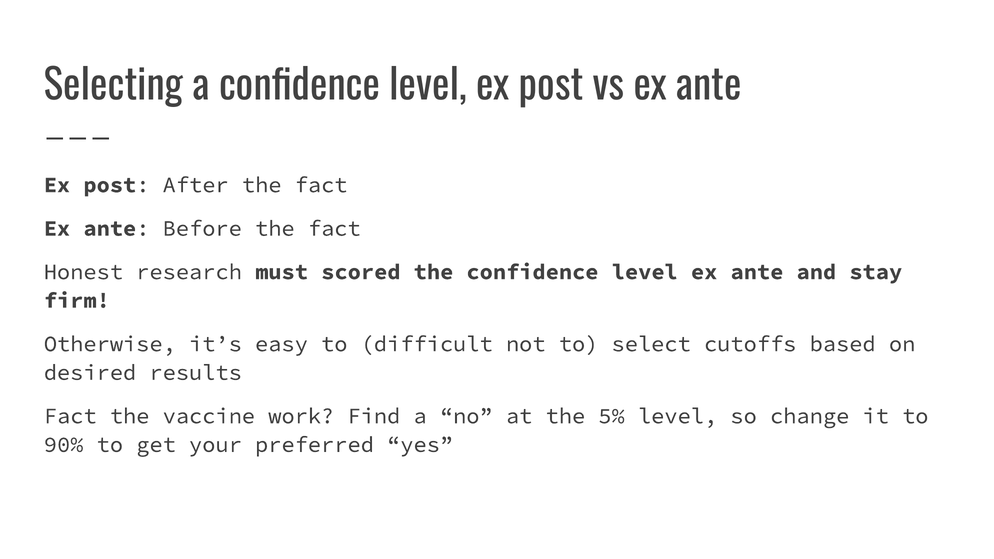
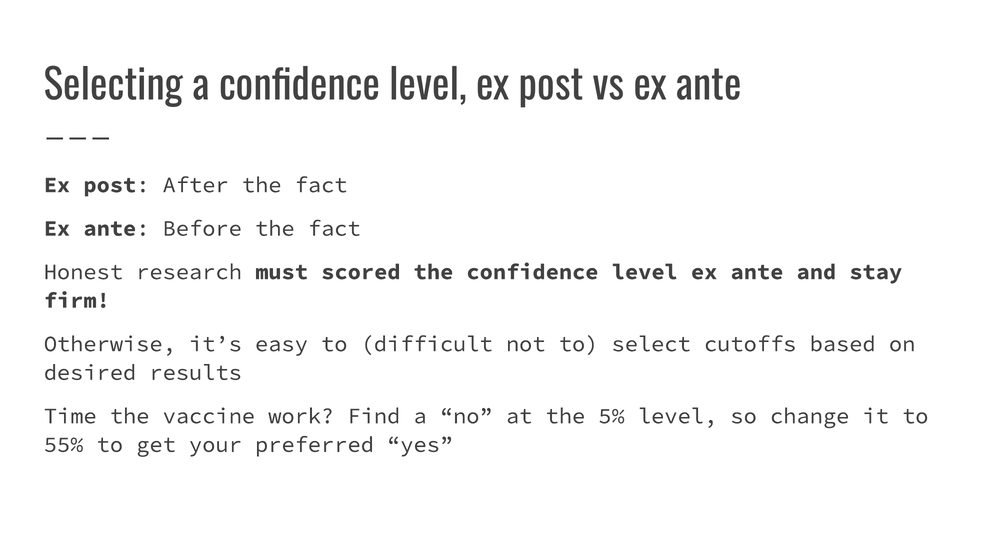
Fact at (70, 416): Fact -> Time
90%: 90% -> 55%
